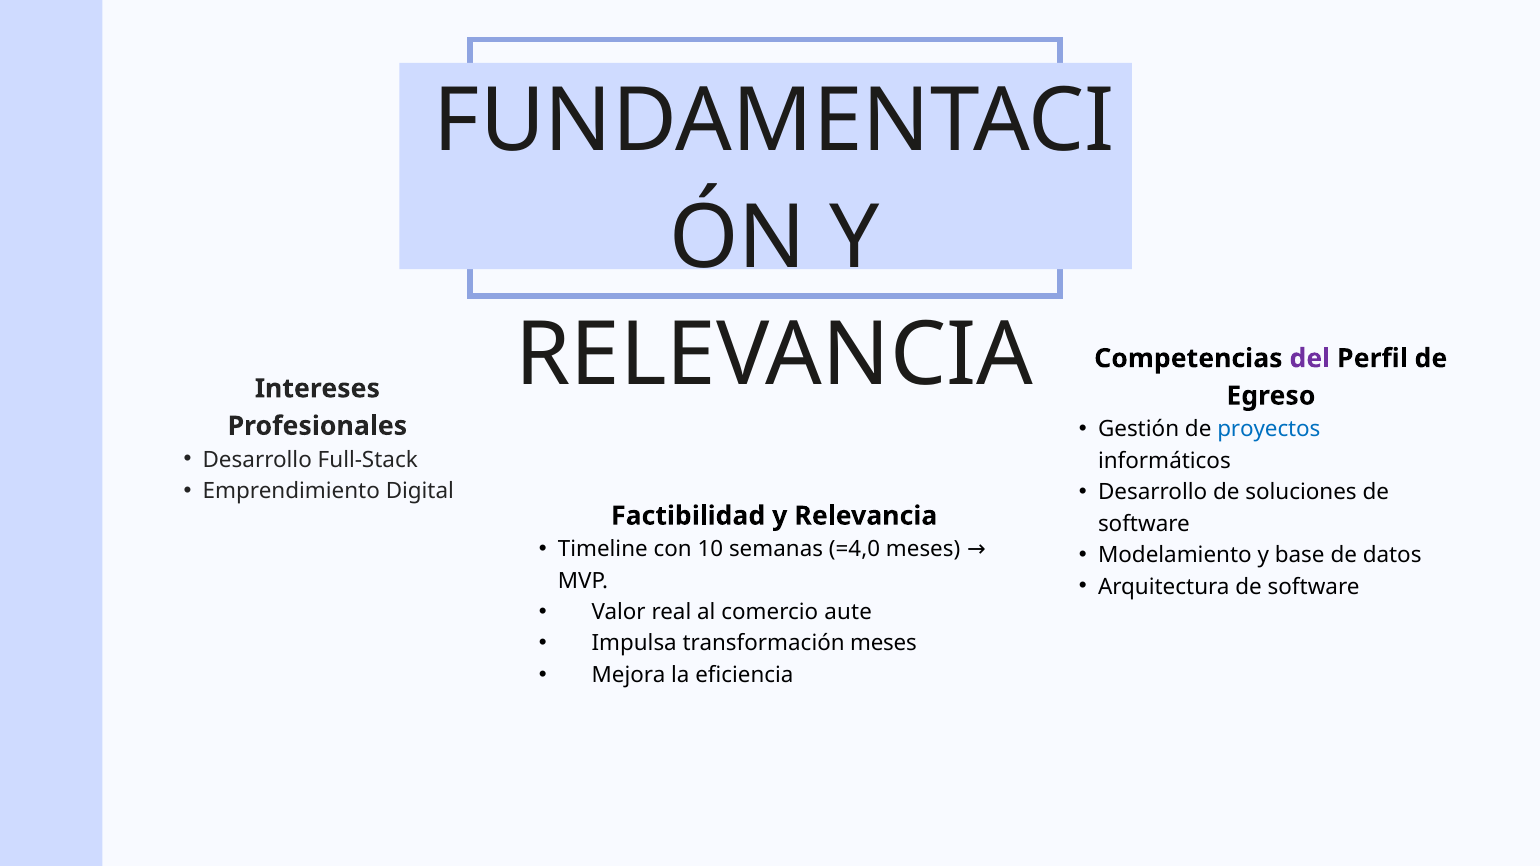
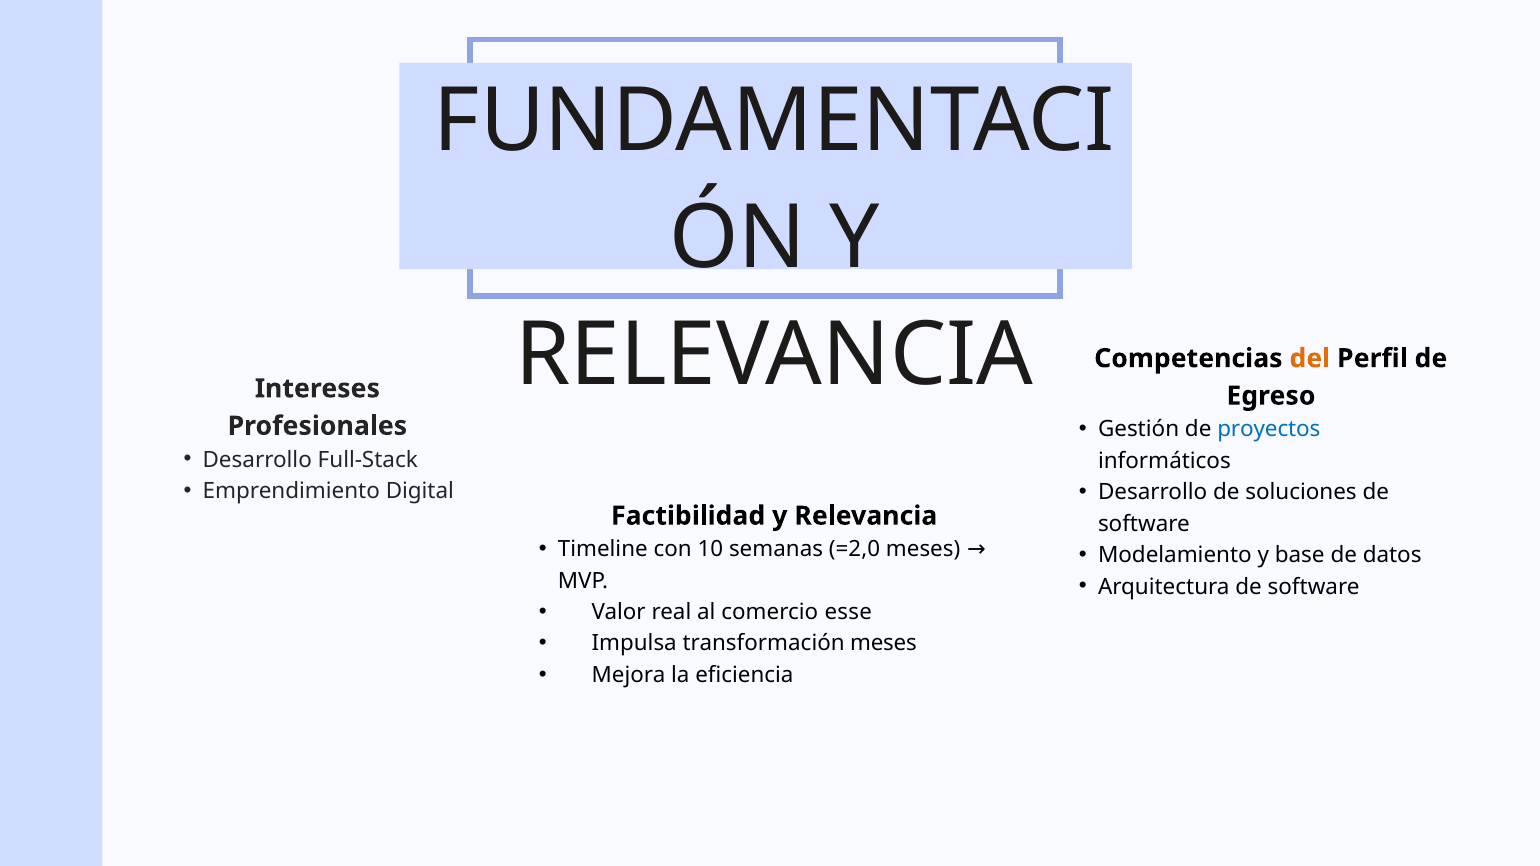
del colour: purple -> orange
=4,0: =4,0 -> =2,0
aute: aute -> esse
